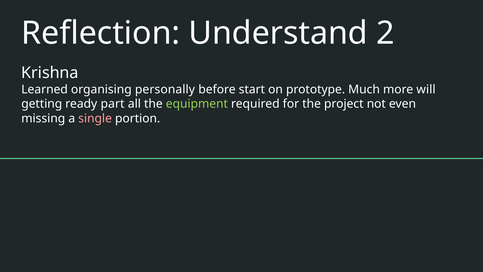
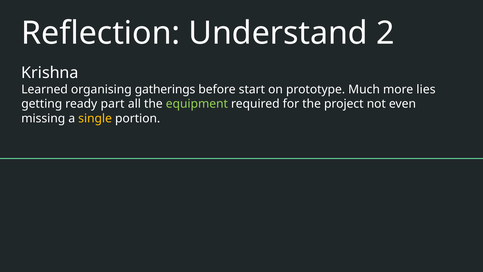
personally: personally -> gatherings
will: will -> lies
single colour: pink -> yellow
